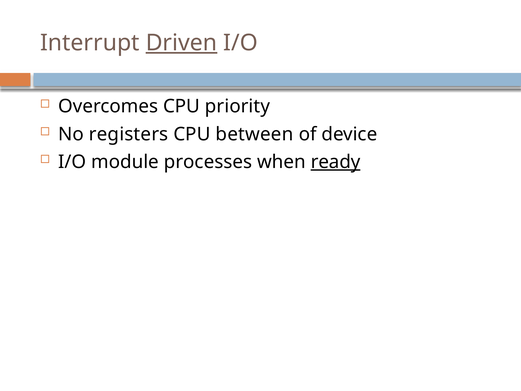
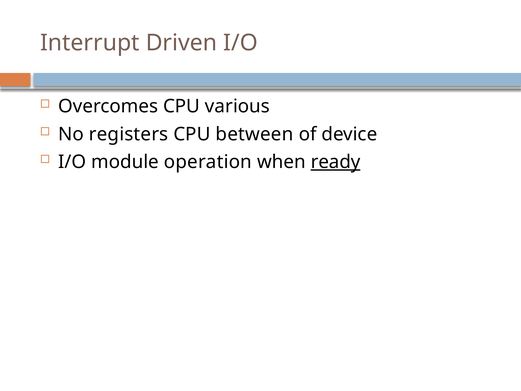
Driven underline: present -> none
priority: priority -> various
processes: processes -> operation
